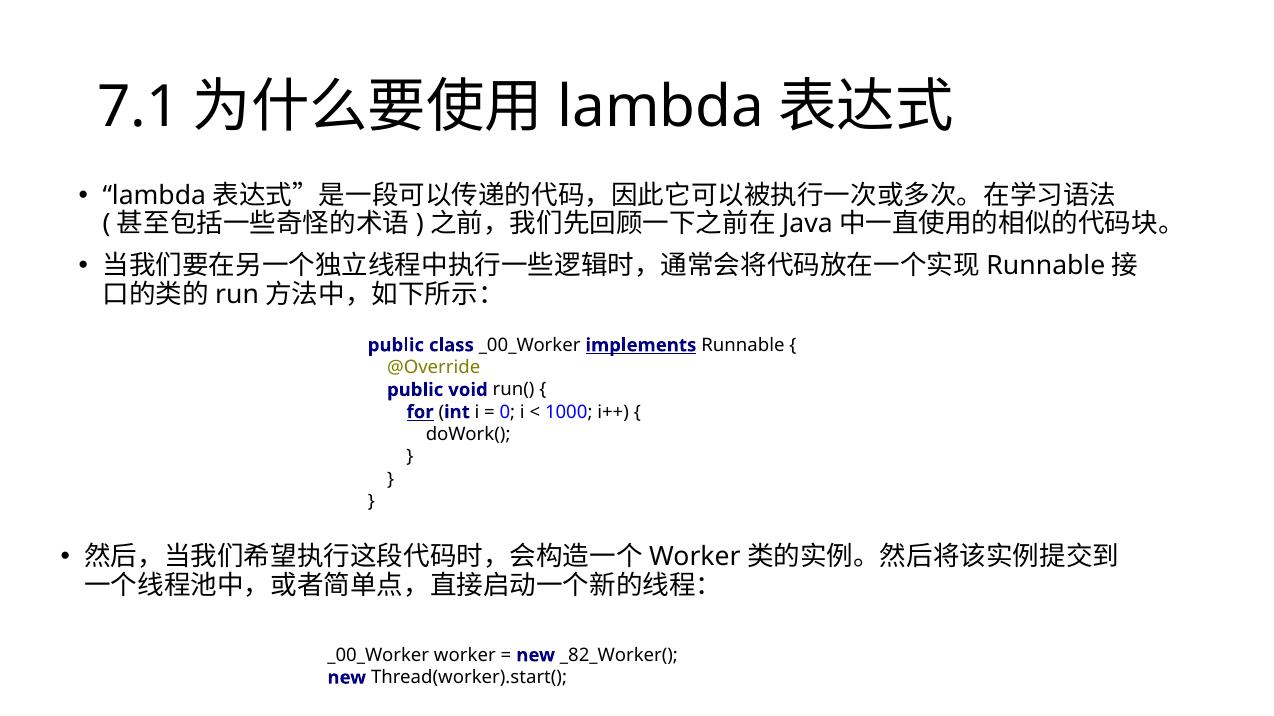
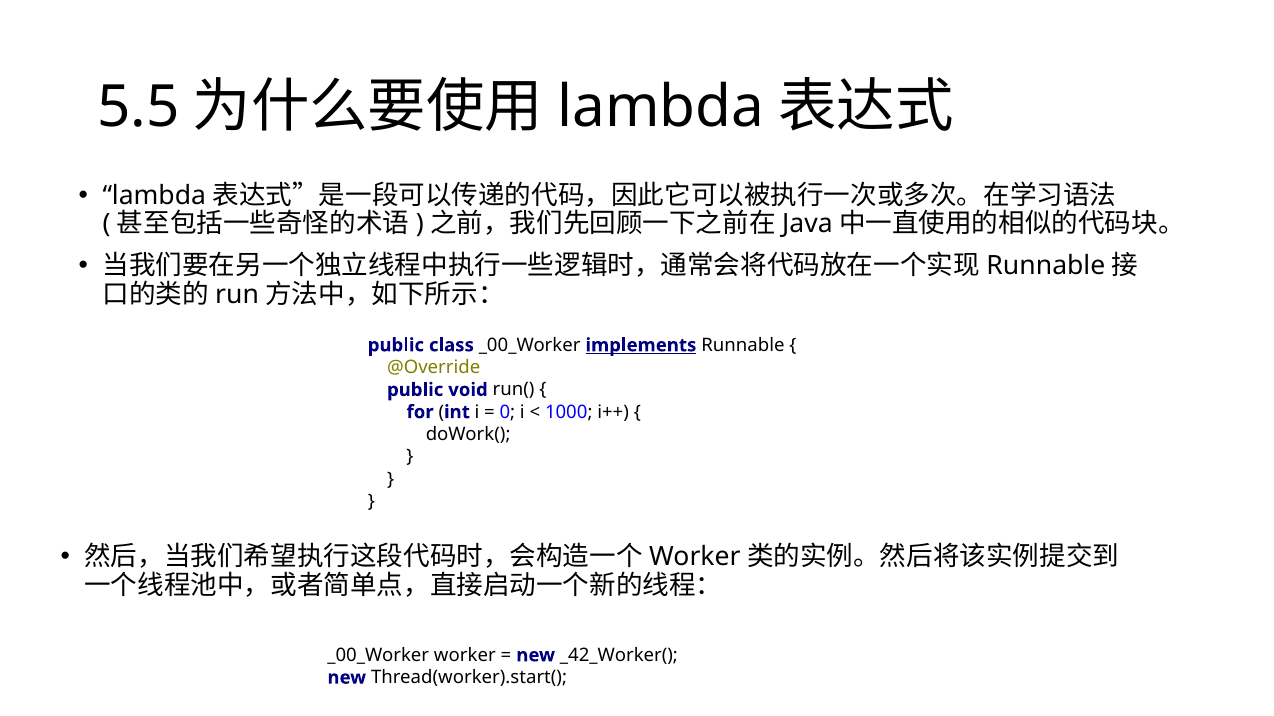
7.1: 7.1 -> 5.5
for underline: present -> none
_82_Worker(: _82_Worker( -> _42_Worker(
